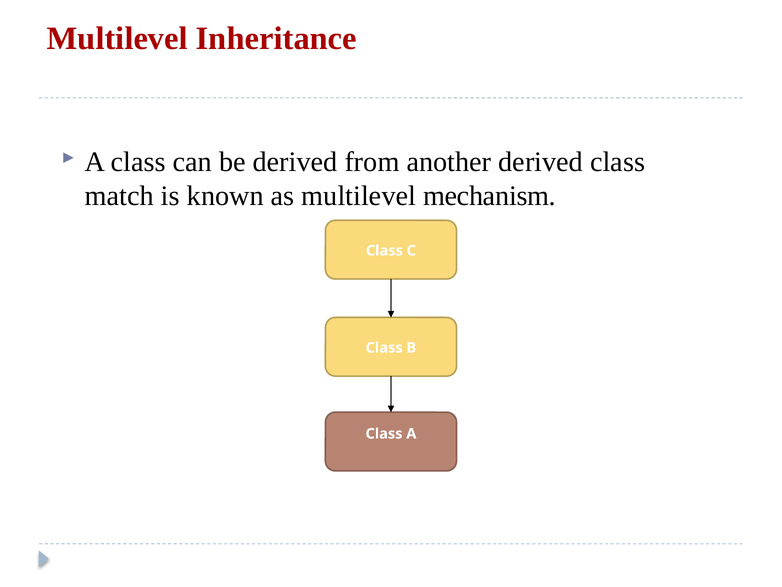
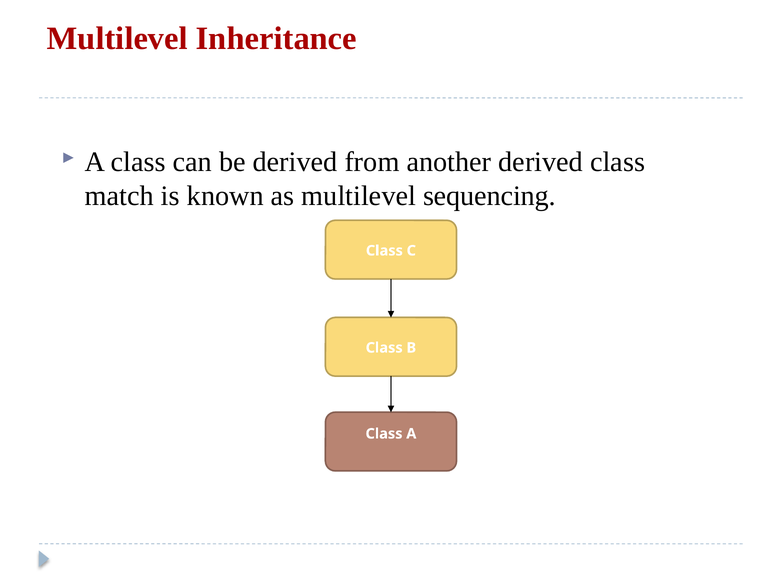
mechanism: mechanism -> sequencing
